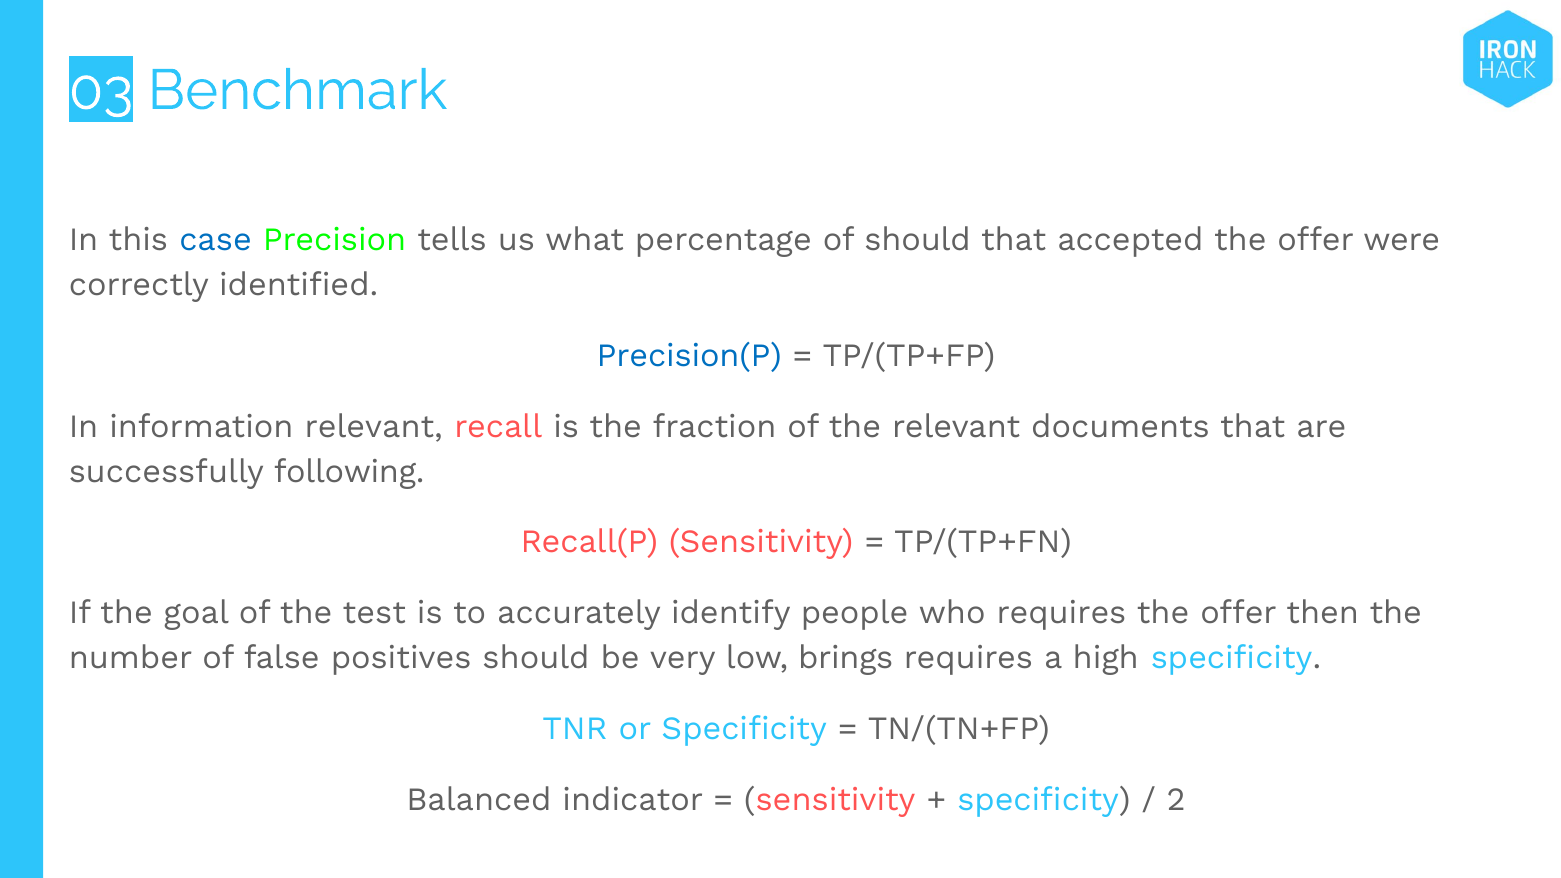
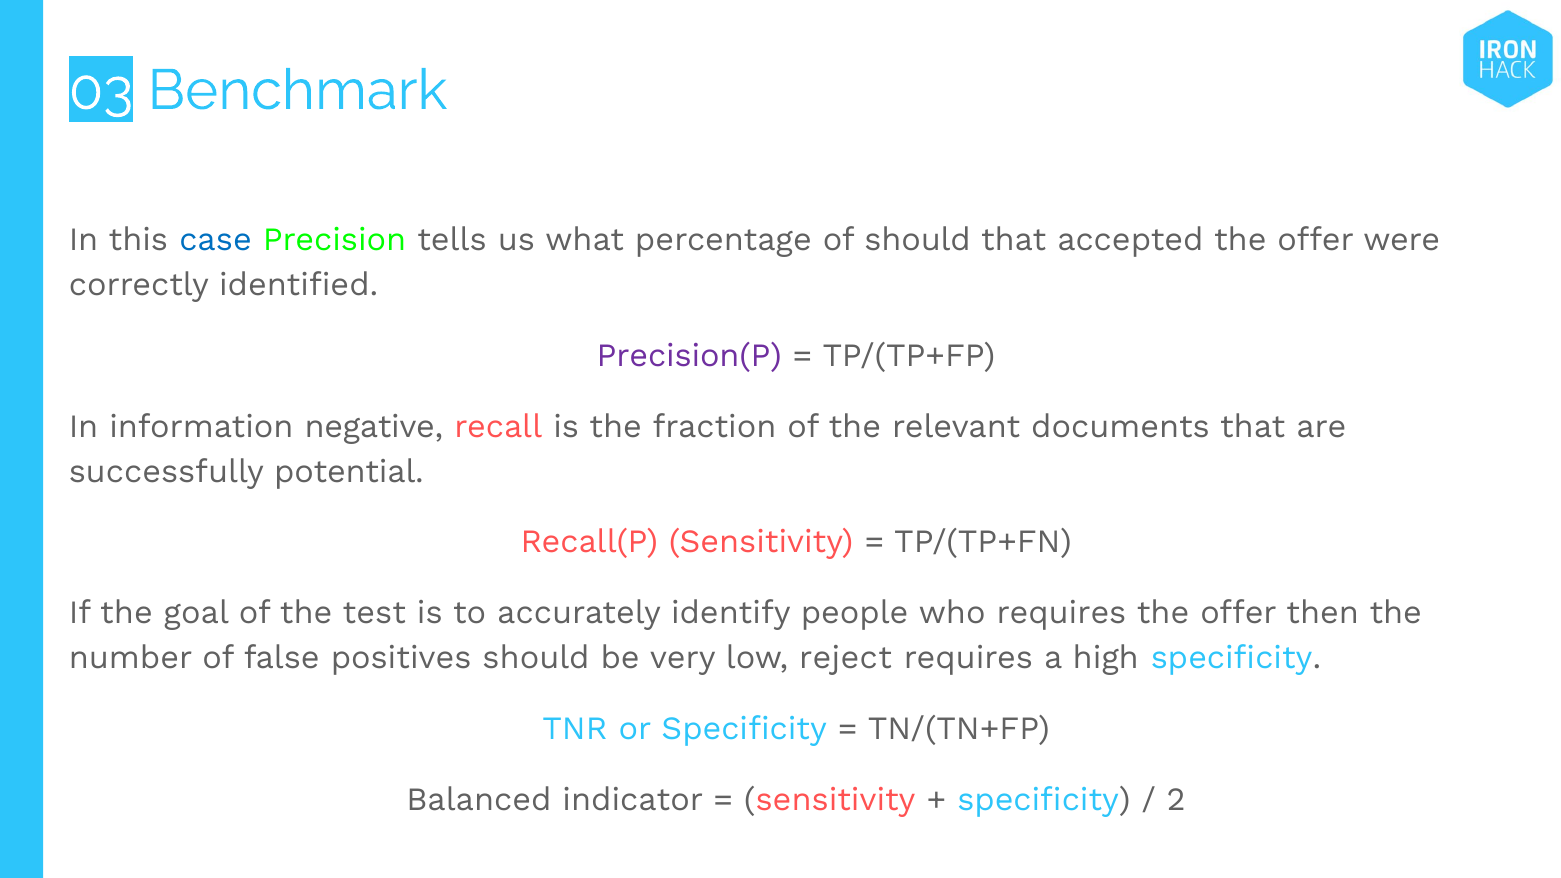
Precision(P colour: blue -> purple
information relevant: relevant -> negative
following: following -> potential
brings: brings -> reject
